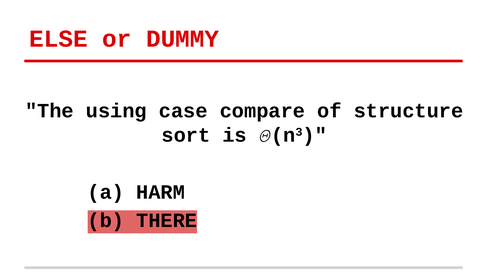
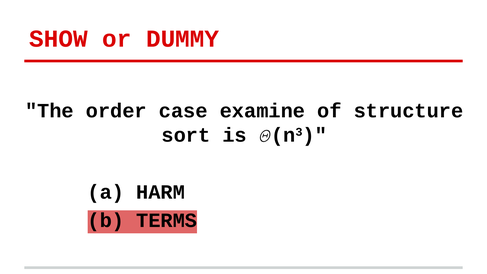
ELSE: ELSE -> SHOW
using: using -> order
compare: compare -> examine
THERE: THERE -> TERMS
